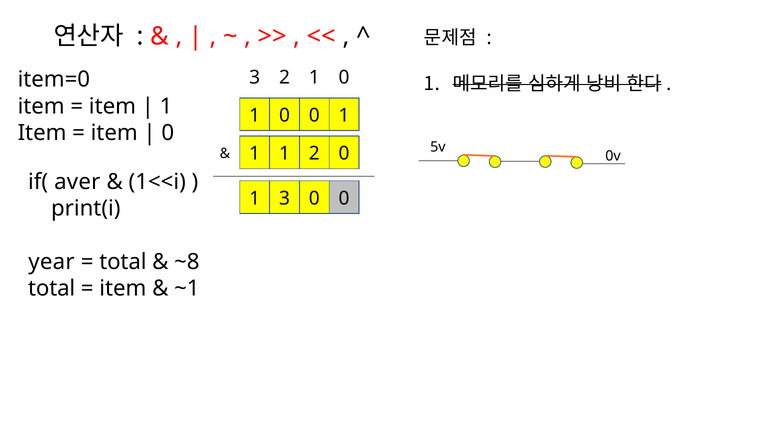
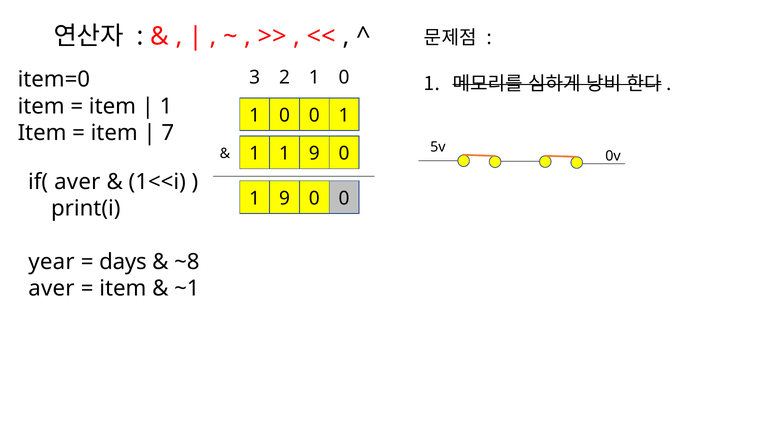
0 at (168, 133): 0 -> 7
1 1 2: 2 -> 9
3 at (284, 198): 3 -> 9
total at (123, 262): total -> days
total at (52, 289): total -> aver
